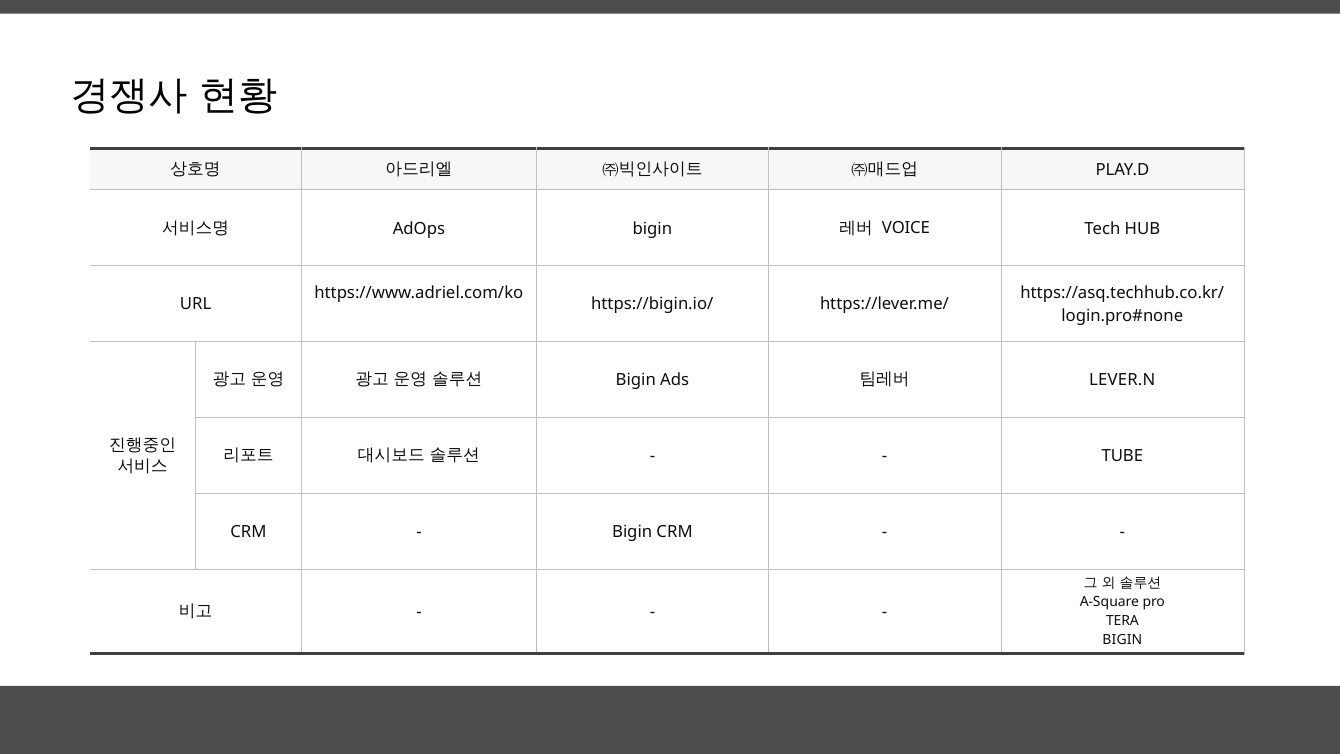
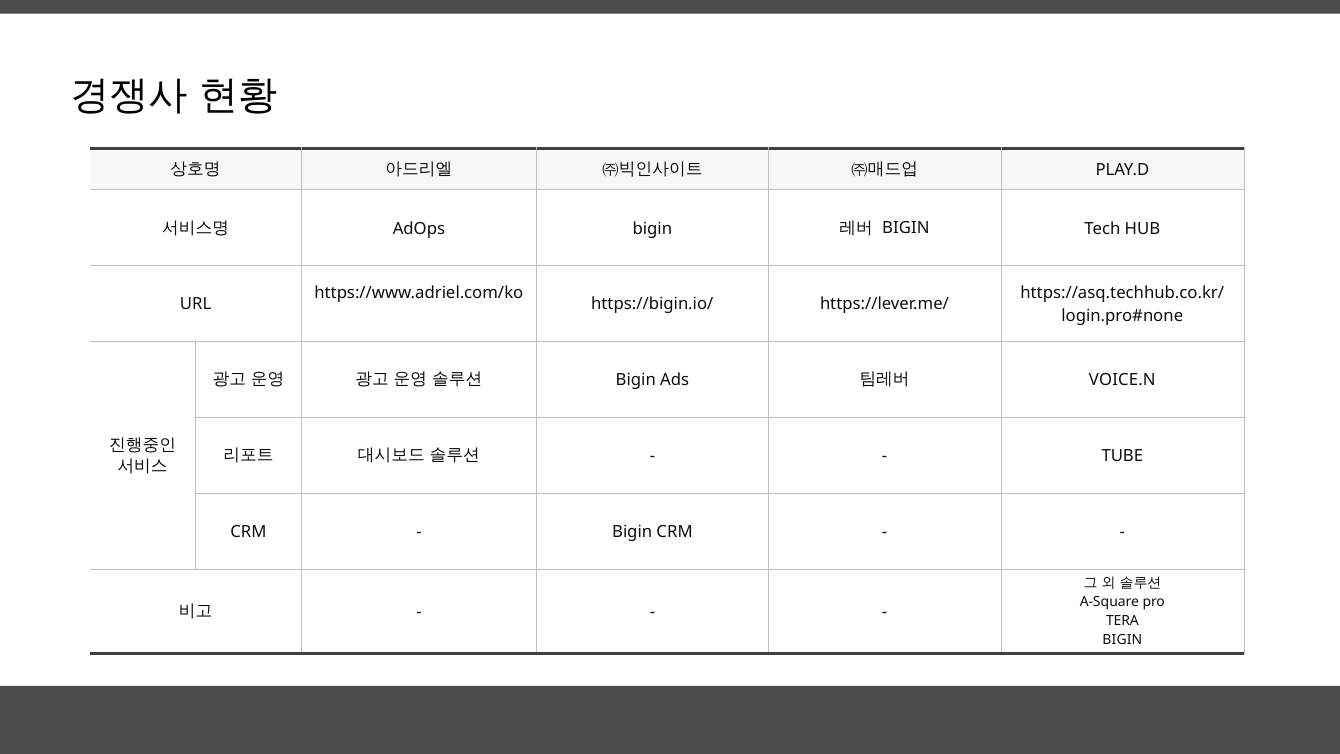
VOICE at (906, 228): VOICE -> BIGIN
LEVER.N: LEVER.N -> VOICE.N
